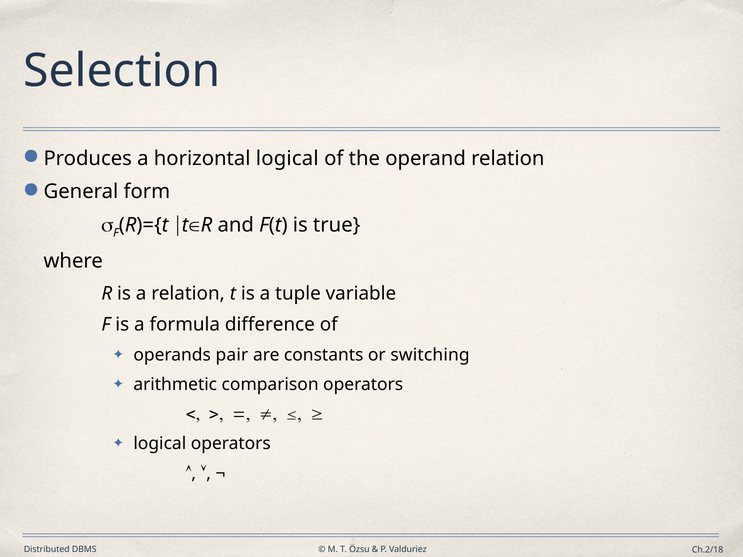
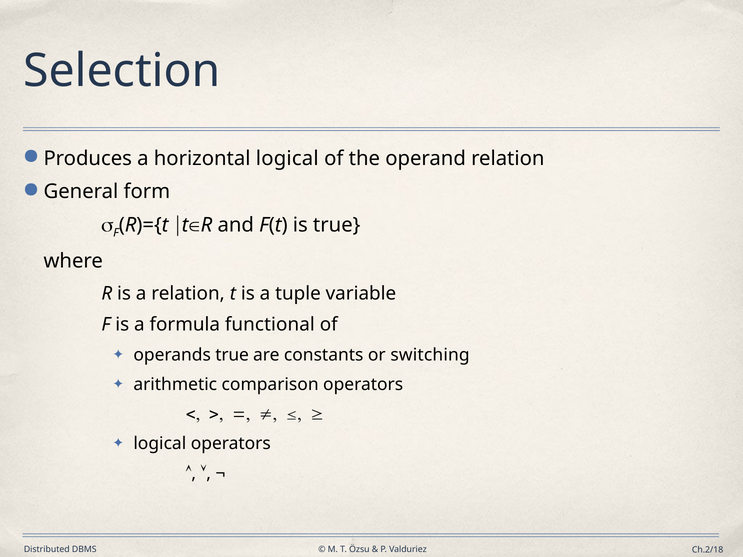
difference: difference -> functional
operands pair: pair -> true
